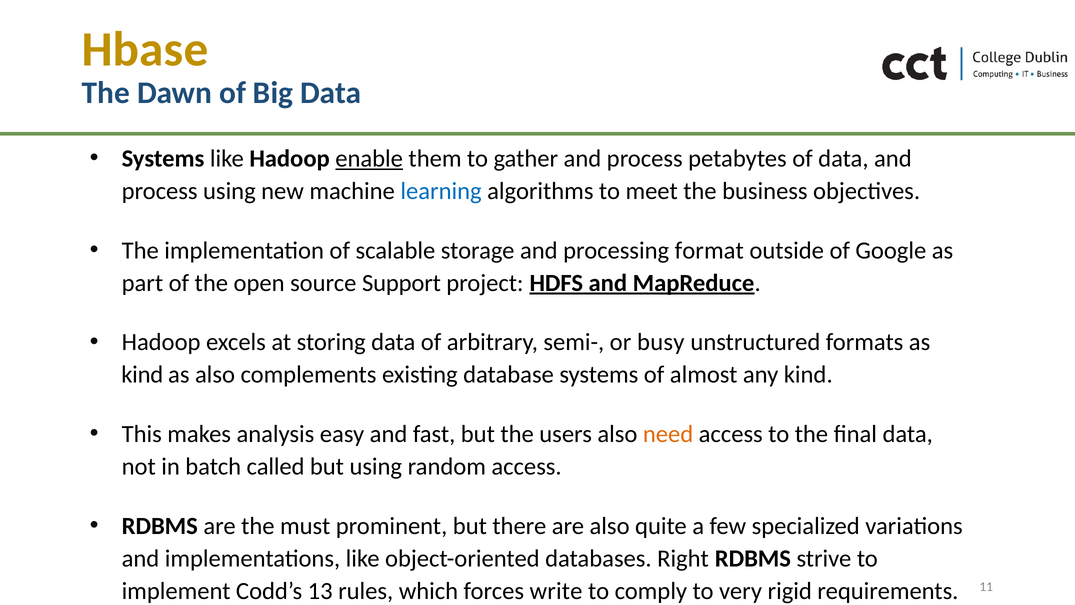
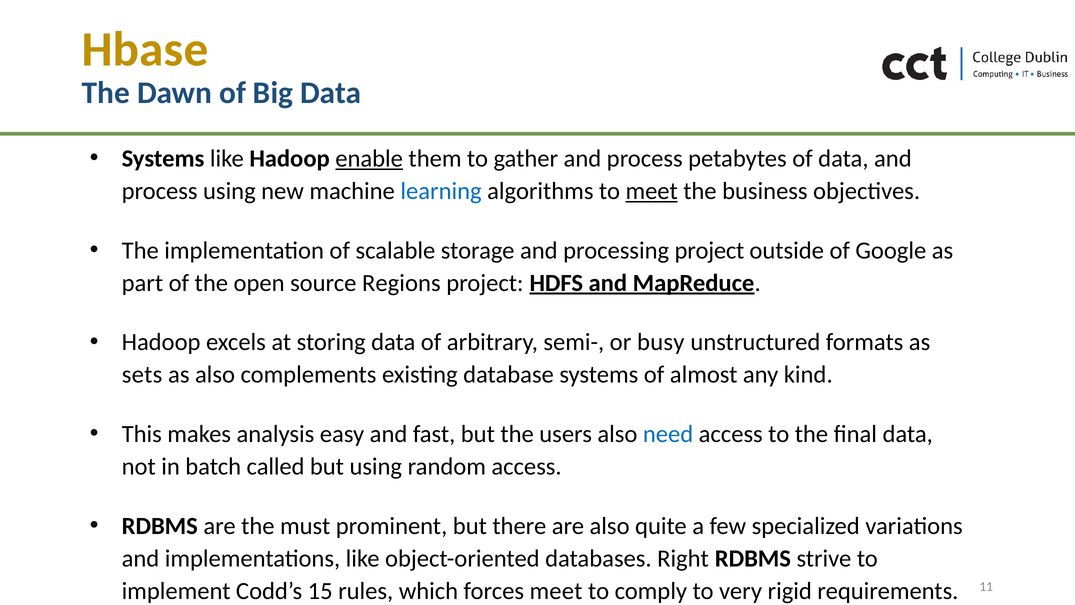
meet at (652, 191) underline: none -> present
processing format: format -> project
Support: Support -> Regions
kind at (142, 375): kind -> sets
need colour: orange -> blue
13: 13 -> 15
forces write: write -> meet
